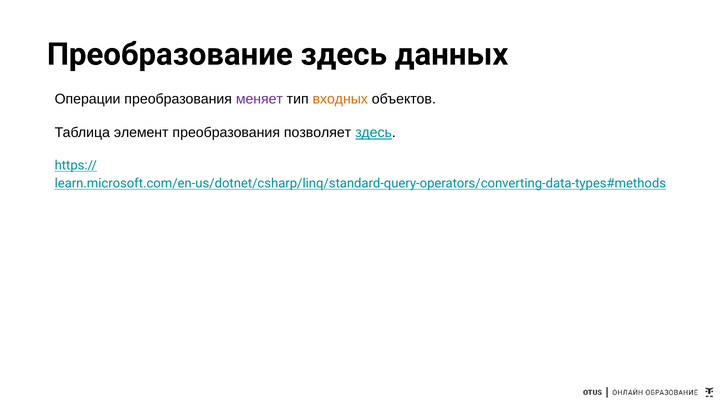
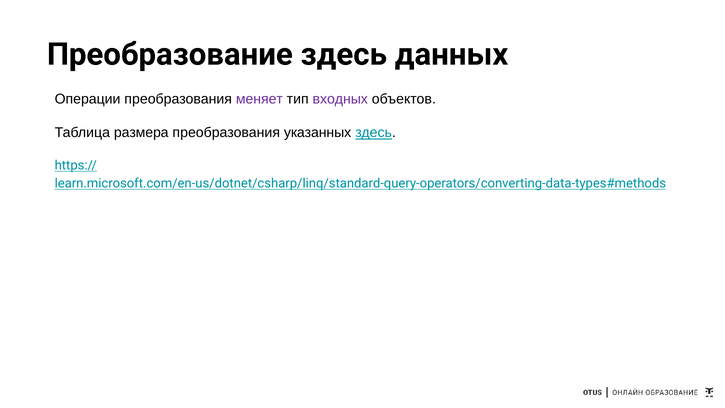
входных colour: orange -> purple
элемент: элемент -> размера
позволяет: позволяет -> указанных
